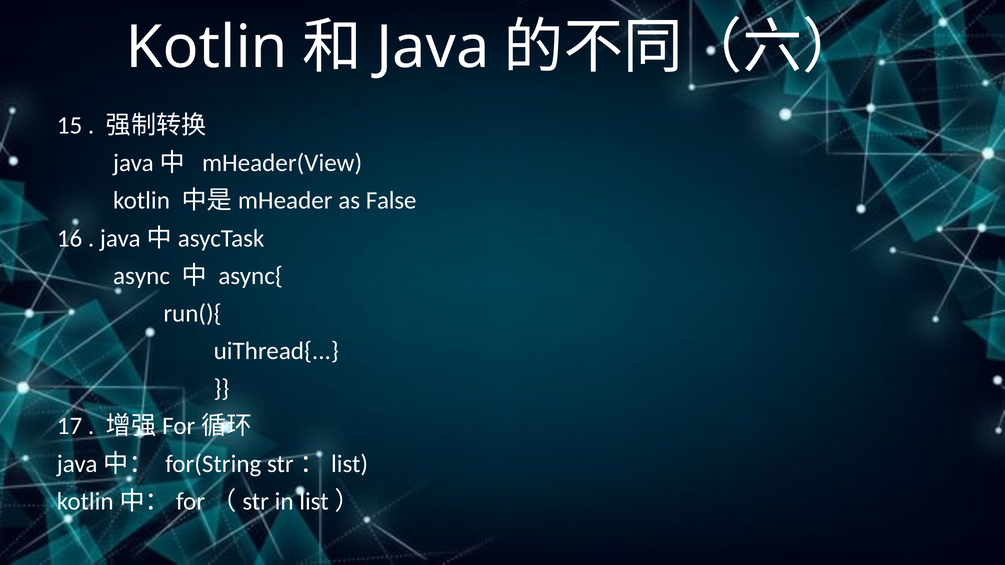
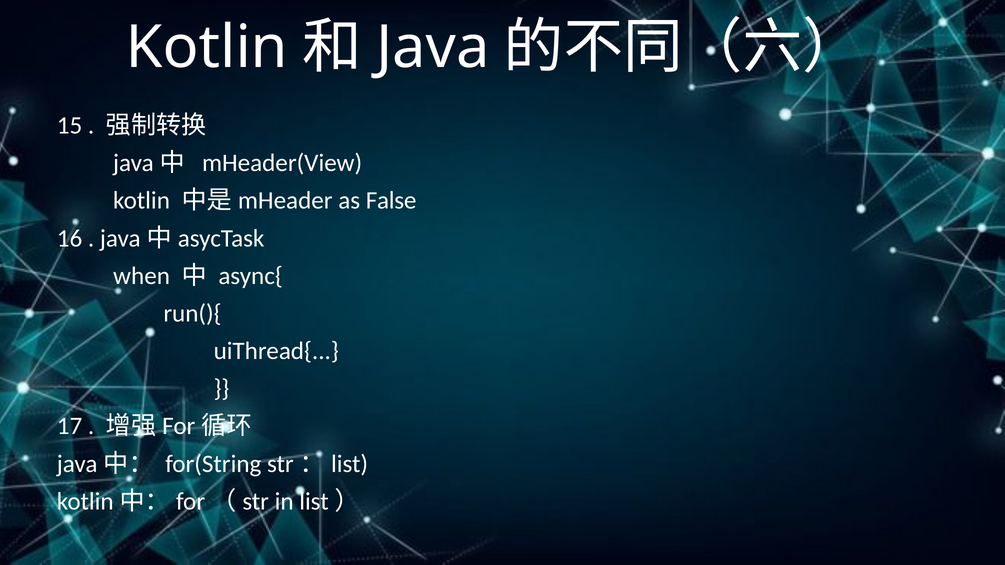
async: async -> when
